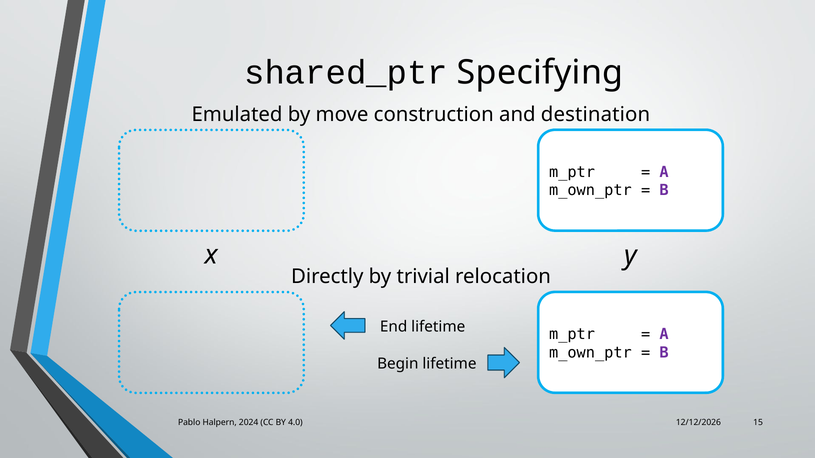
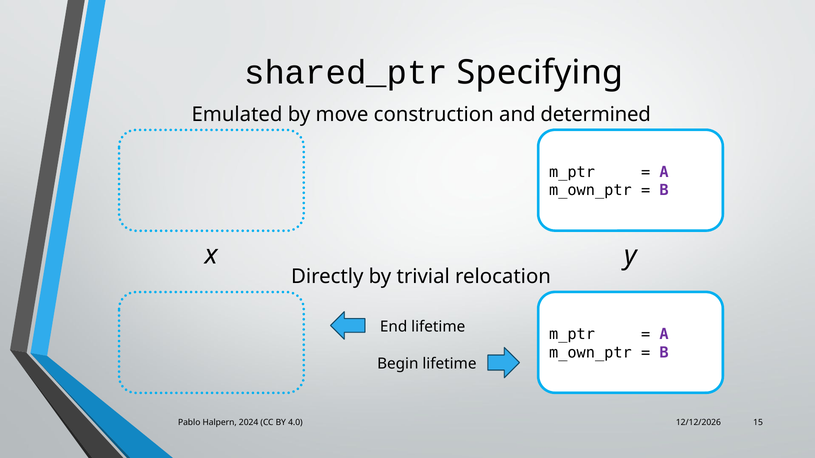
destination: destination -> determined
